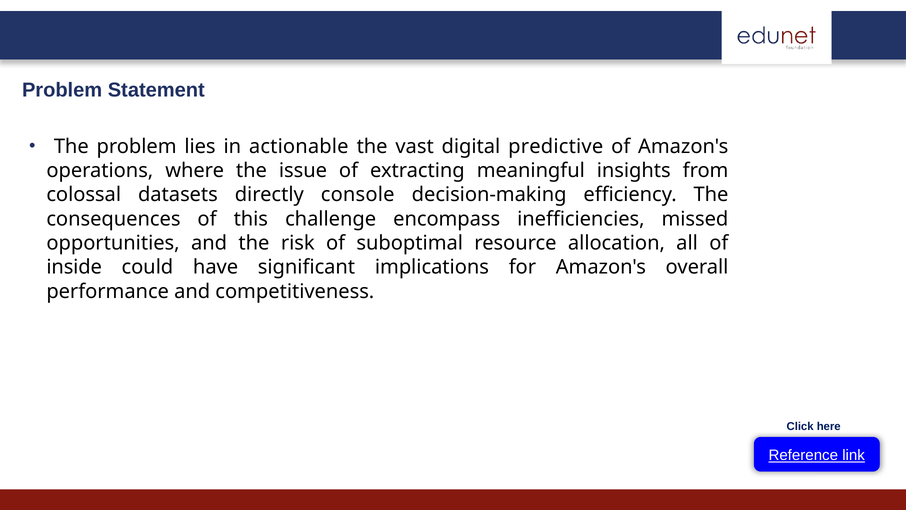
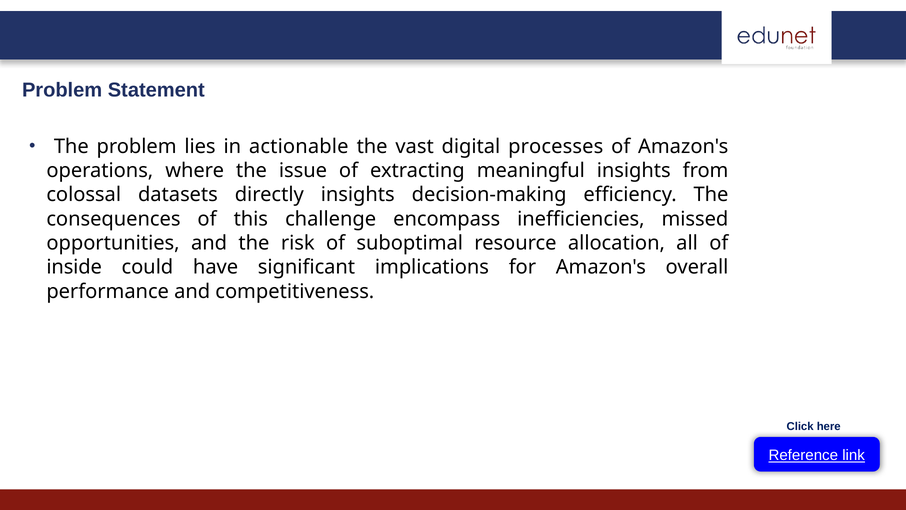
predictive: predictive -> processes
directly console: console -> insights
